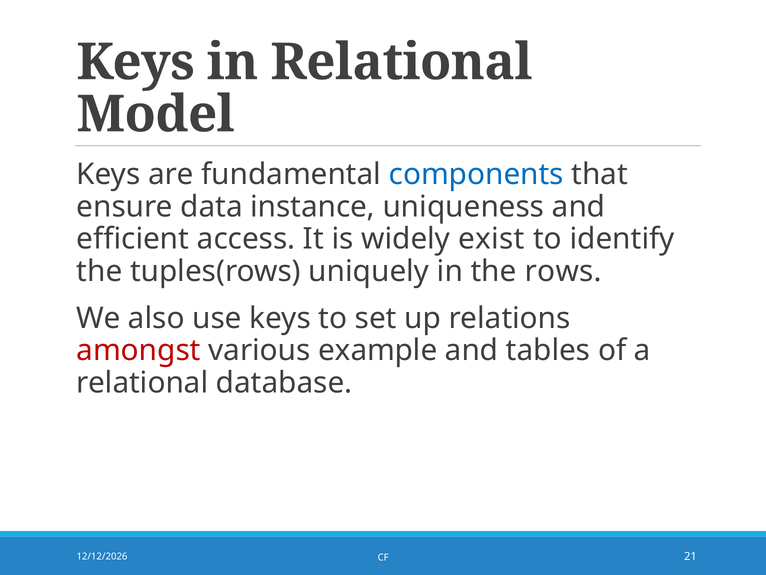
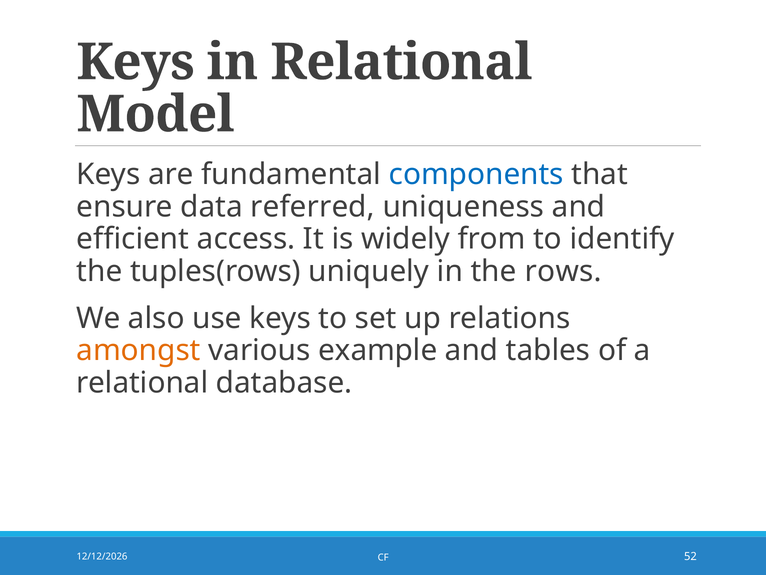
instance: instance -> referred
exist: exist -> from
amongst colour: red -> orange
21: 21 -> 52
